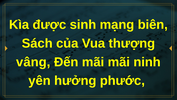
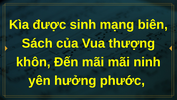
vâng: vâng -> khôn
